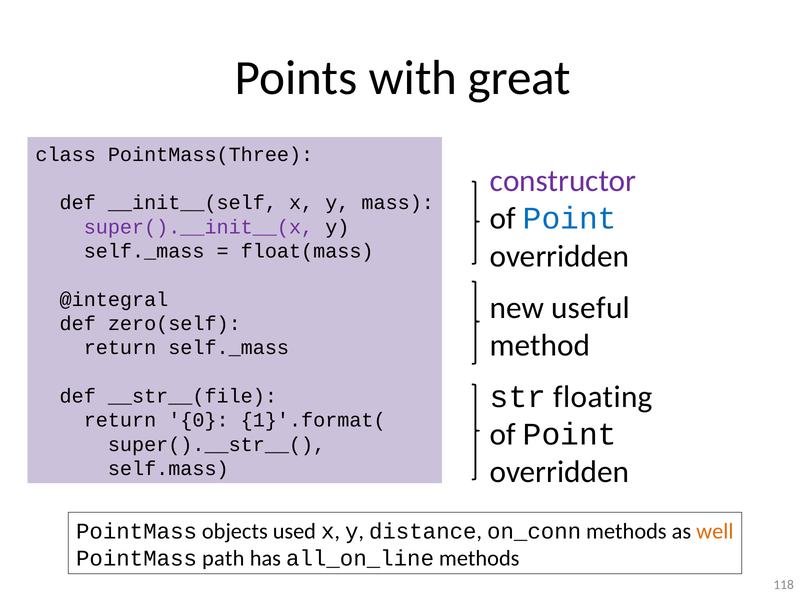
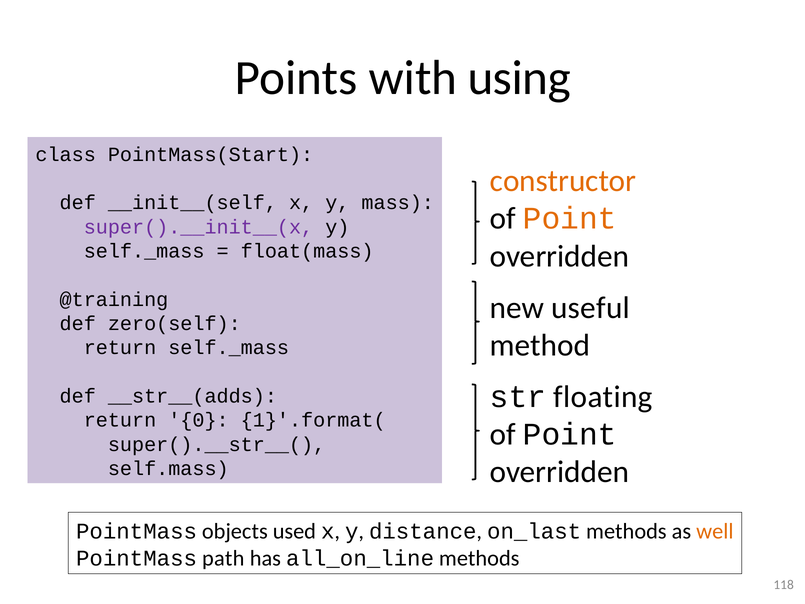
great: great -> using
PointMass(Three: PointMass(Three -> PointMass(Start
constructor colour: purple -> orange
Point at (570, 219) colour: blue -> orange
@integral: @integral -> @training
__str__(file: __str__(file -> __str__(adds
on_conn: on_conn -> on_last
